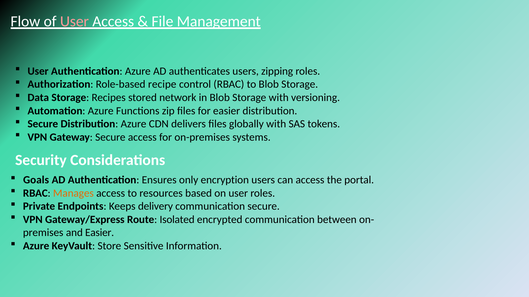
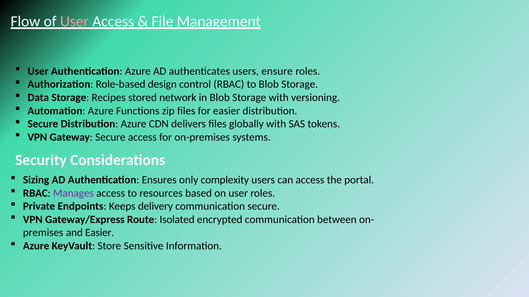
zipping: zipping -> ensure
recipe: recipe -> design
Goals: Goals -> Sizing
encryption: encryption -> complexity
Manages colour: orange -> purple
